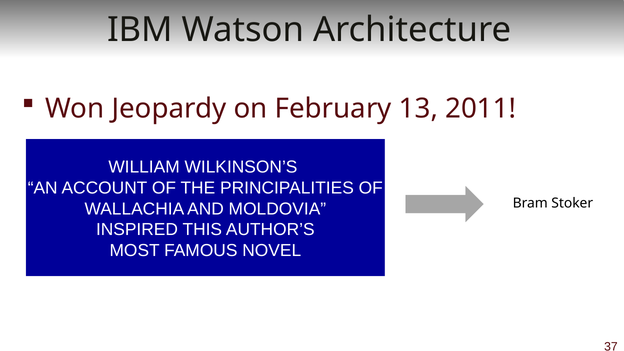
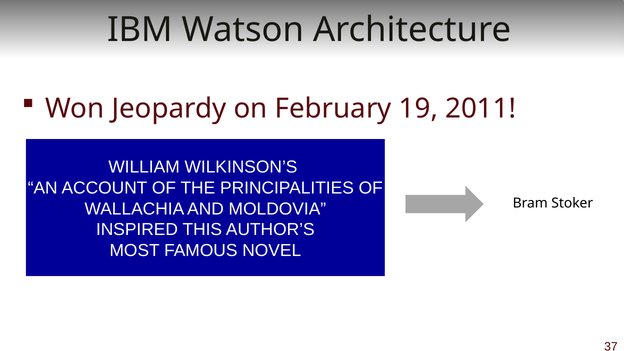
13: 13 -> 19
